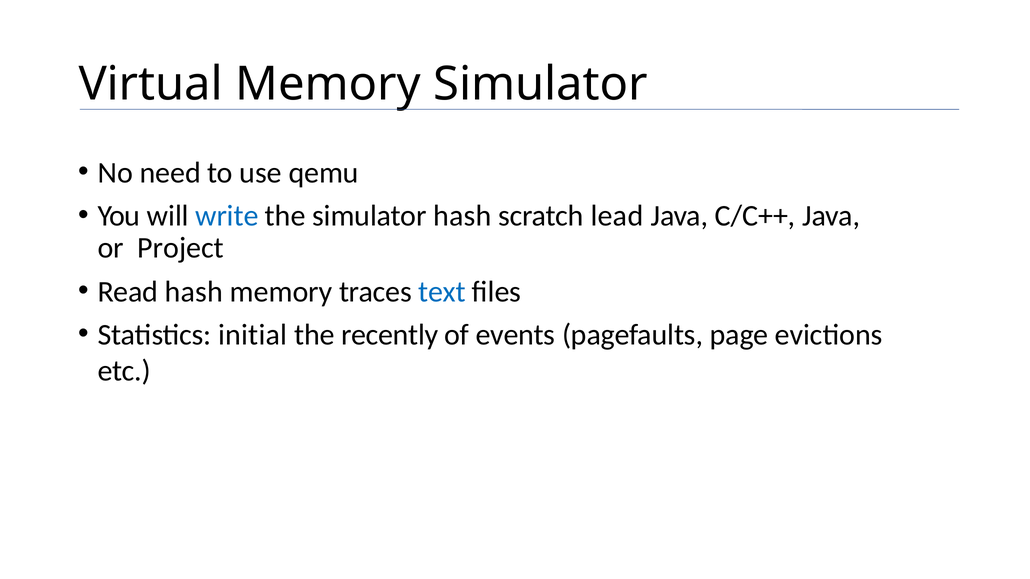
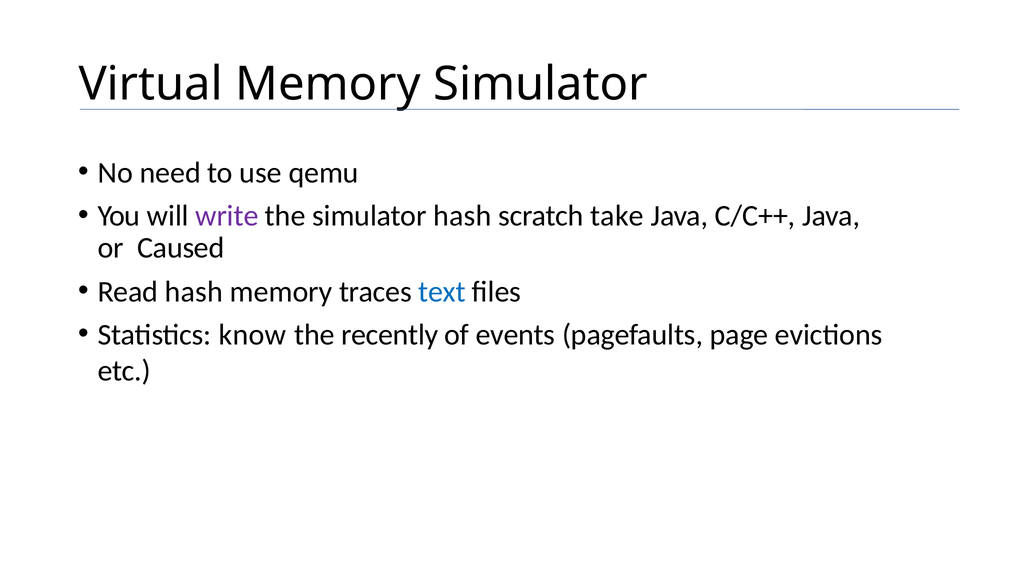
write colour: blue -> purple
lead: lead -> take
Project: Project -> Caused
initial: initial -> know
